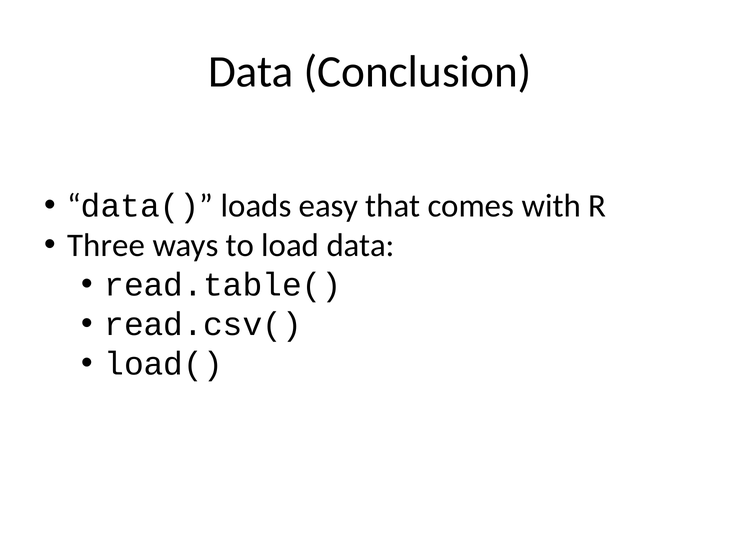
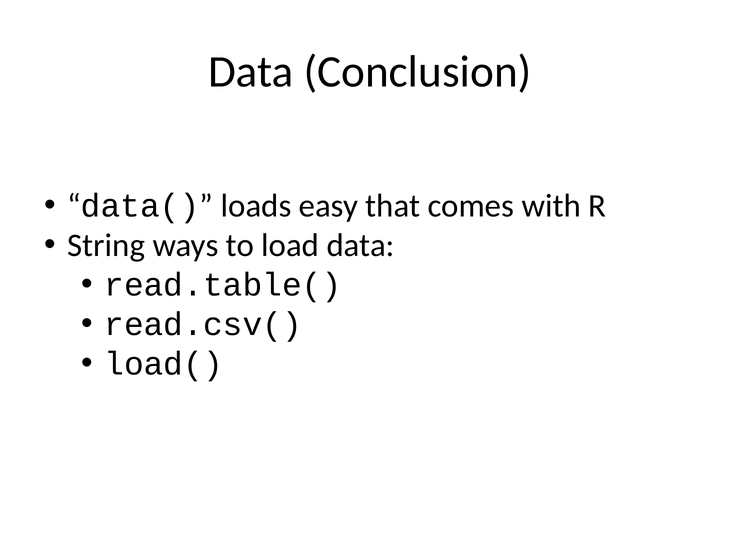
Three: Three -> String
